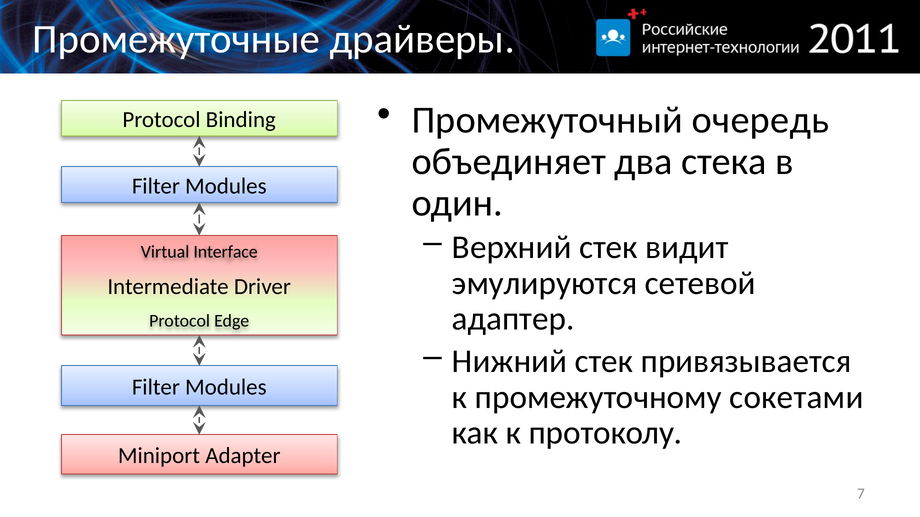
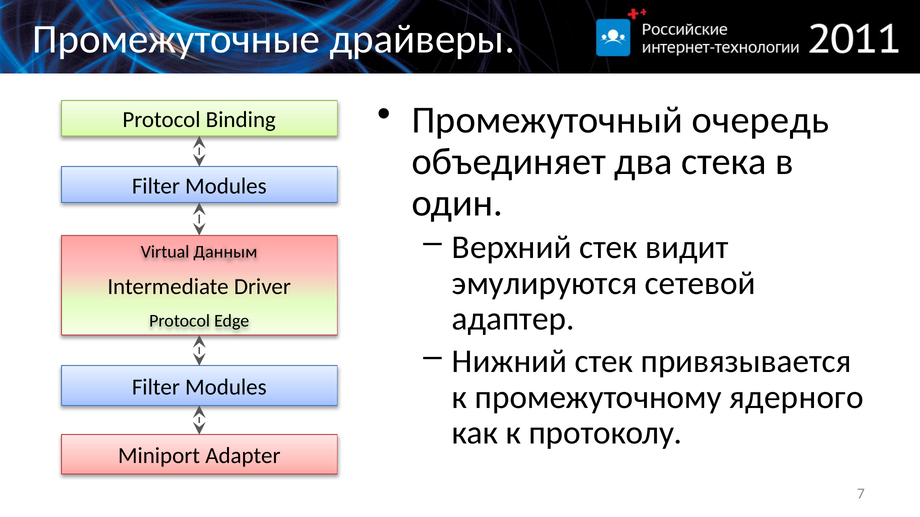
Interface: Interface -> Данным
сокетами: сокетами -> ядерного
